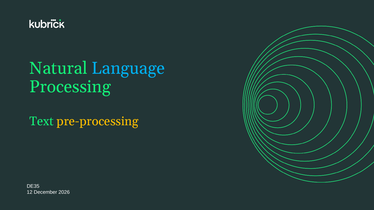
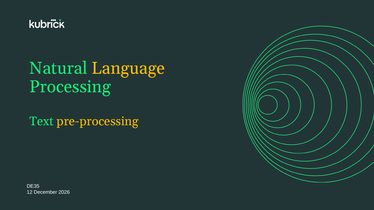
Language colour: light blue -> yellow
